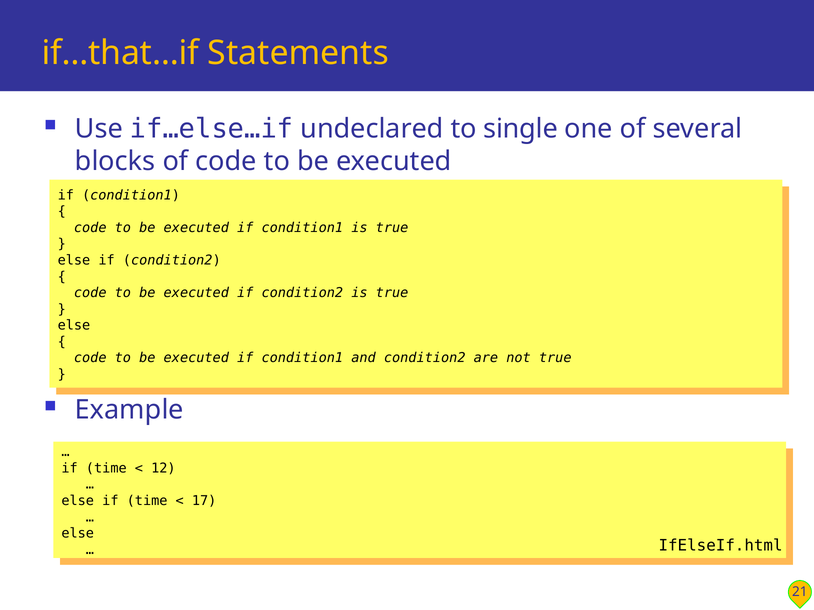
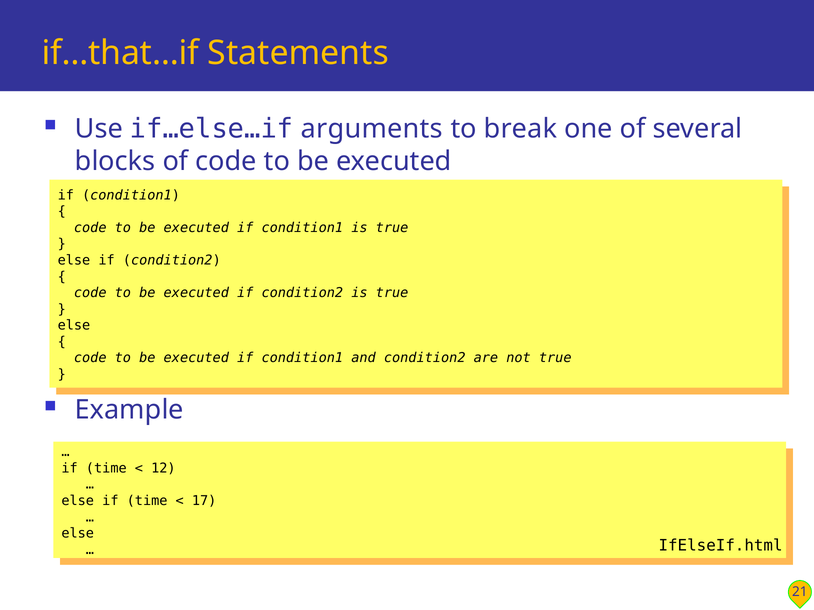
undeclared: undeclared -> arguments
single: single -> break
